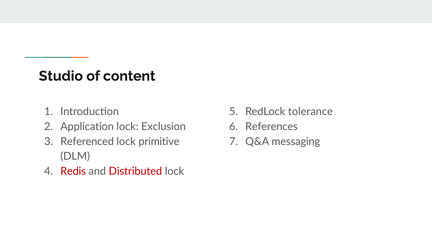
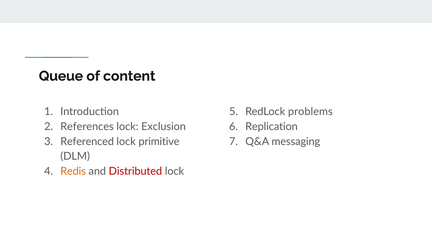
Studio: Studio -> Queue
tolerance: tolerance -> problems
Application: Application -> References
References: References -> Replication
Redis colour: red -> orange
